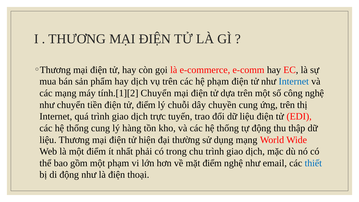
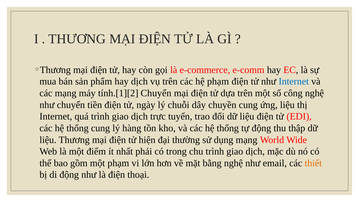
tử điểm: điểm -> ngày
ứng trên: trên -> liệu
mặt điểm: điểm -> bằng
thiết colour: blue -> orange
